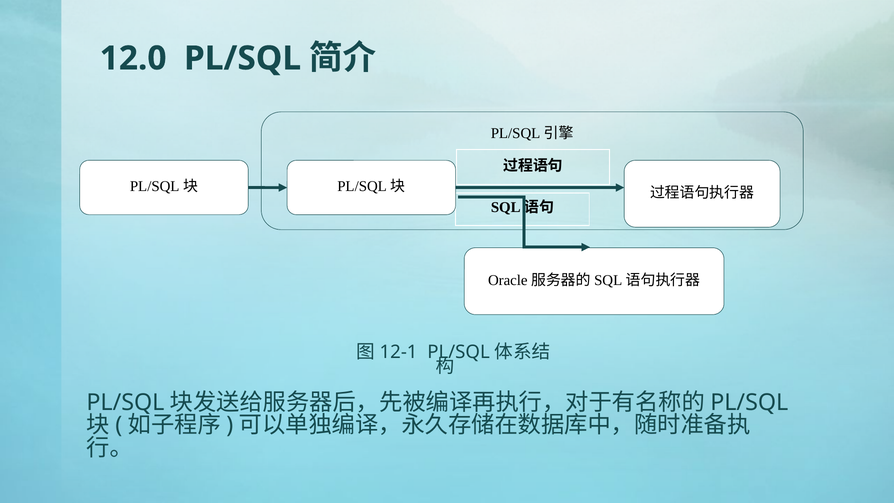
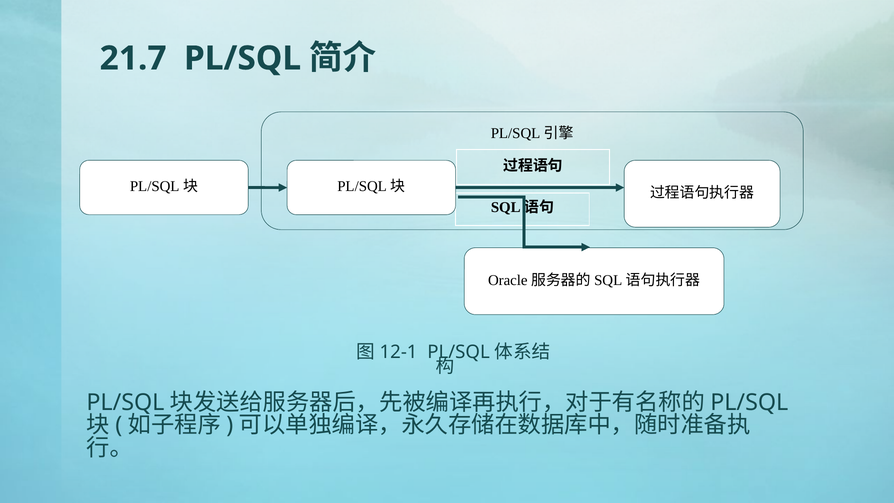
12.0: 12.0 -> 21.7
